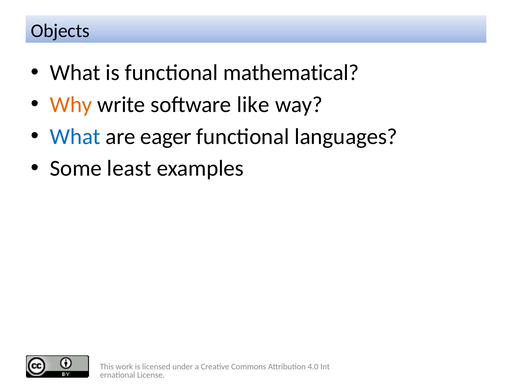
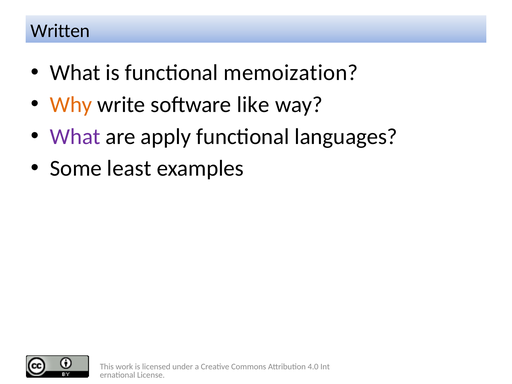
Objects: Objects -> Written
mathematical: mathematical -> memoization
What at (75, 137) colour: blue -> purple
eager: eager -> apply
